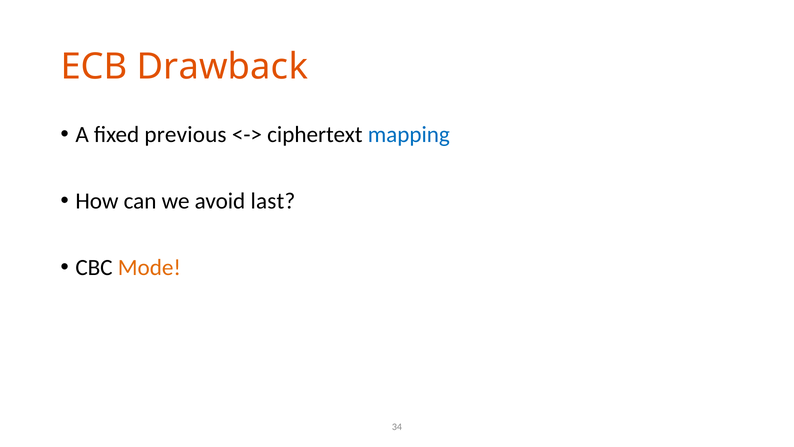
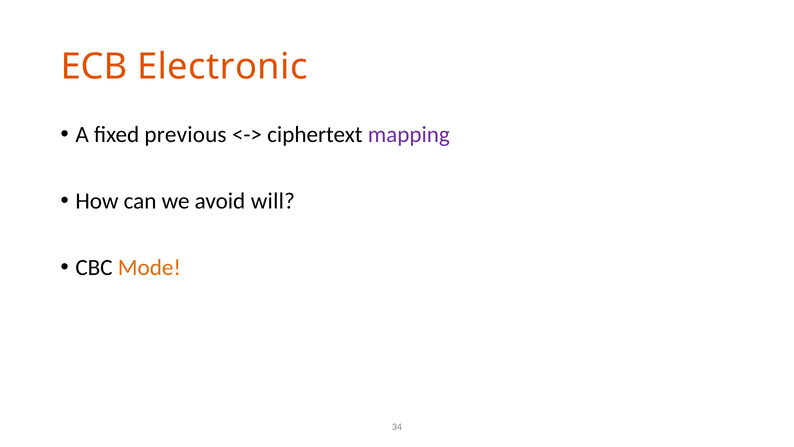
Drawback: Drawback -> Electronic
mapping colour: blue -> purple
last: last -> will
